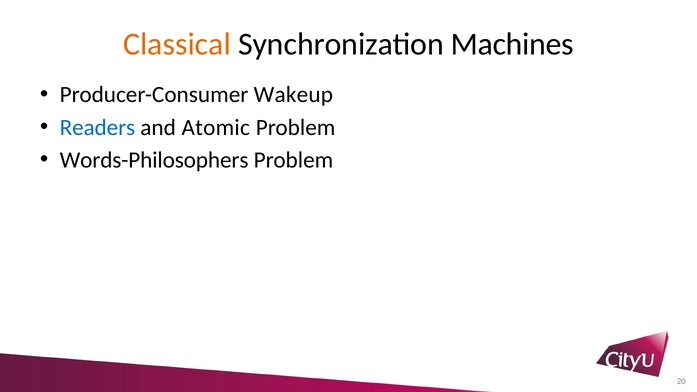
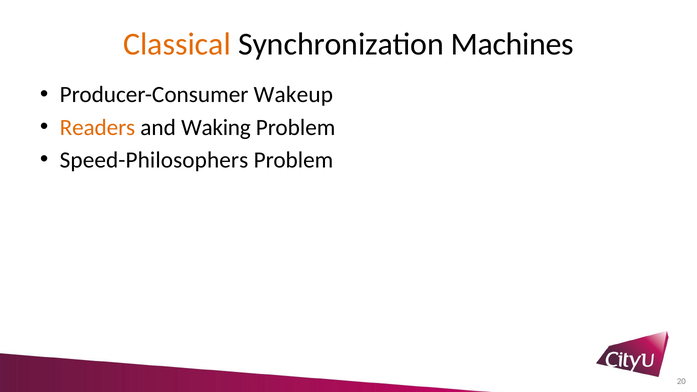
Readers colour: blue -> orange
Atomic: Atomic -> Waking
Words-Philosophers: Words-Philosophers -> Speed-Philosophers
